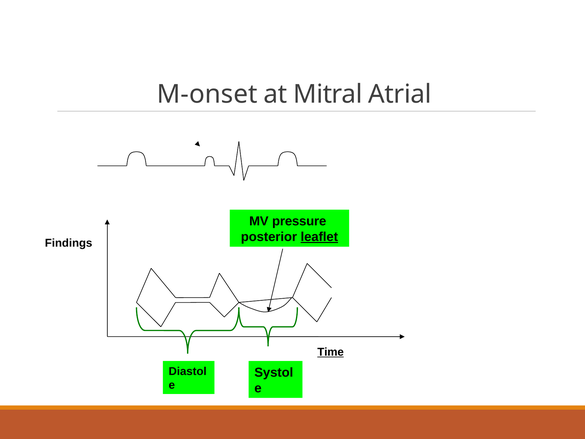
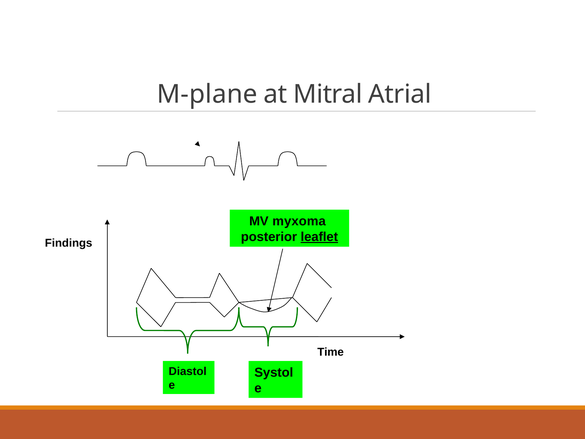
M-onset: M-onset -> M-plane
pressure: pressure -> myxoma
Time underline: present -> none
